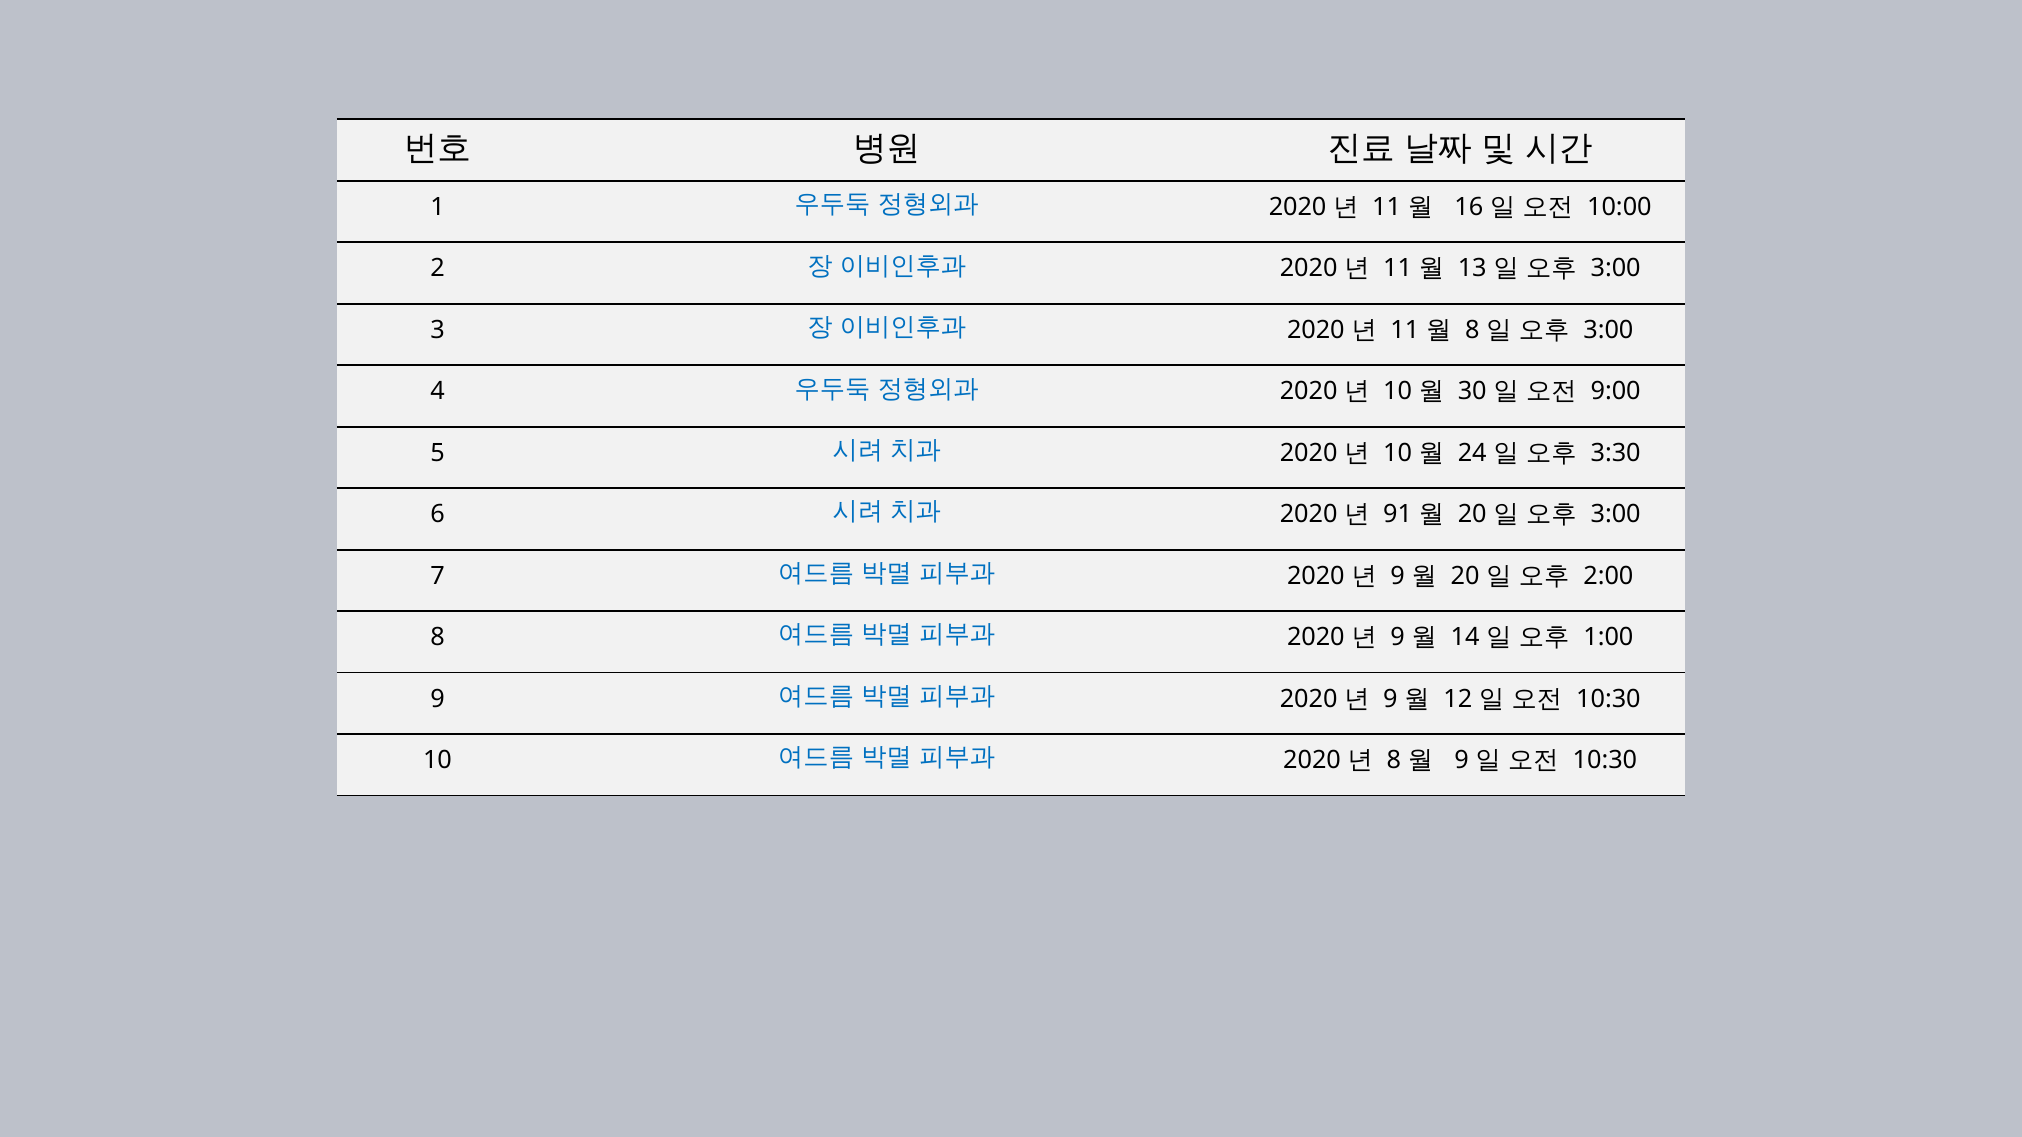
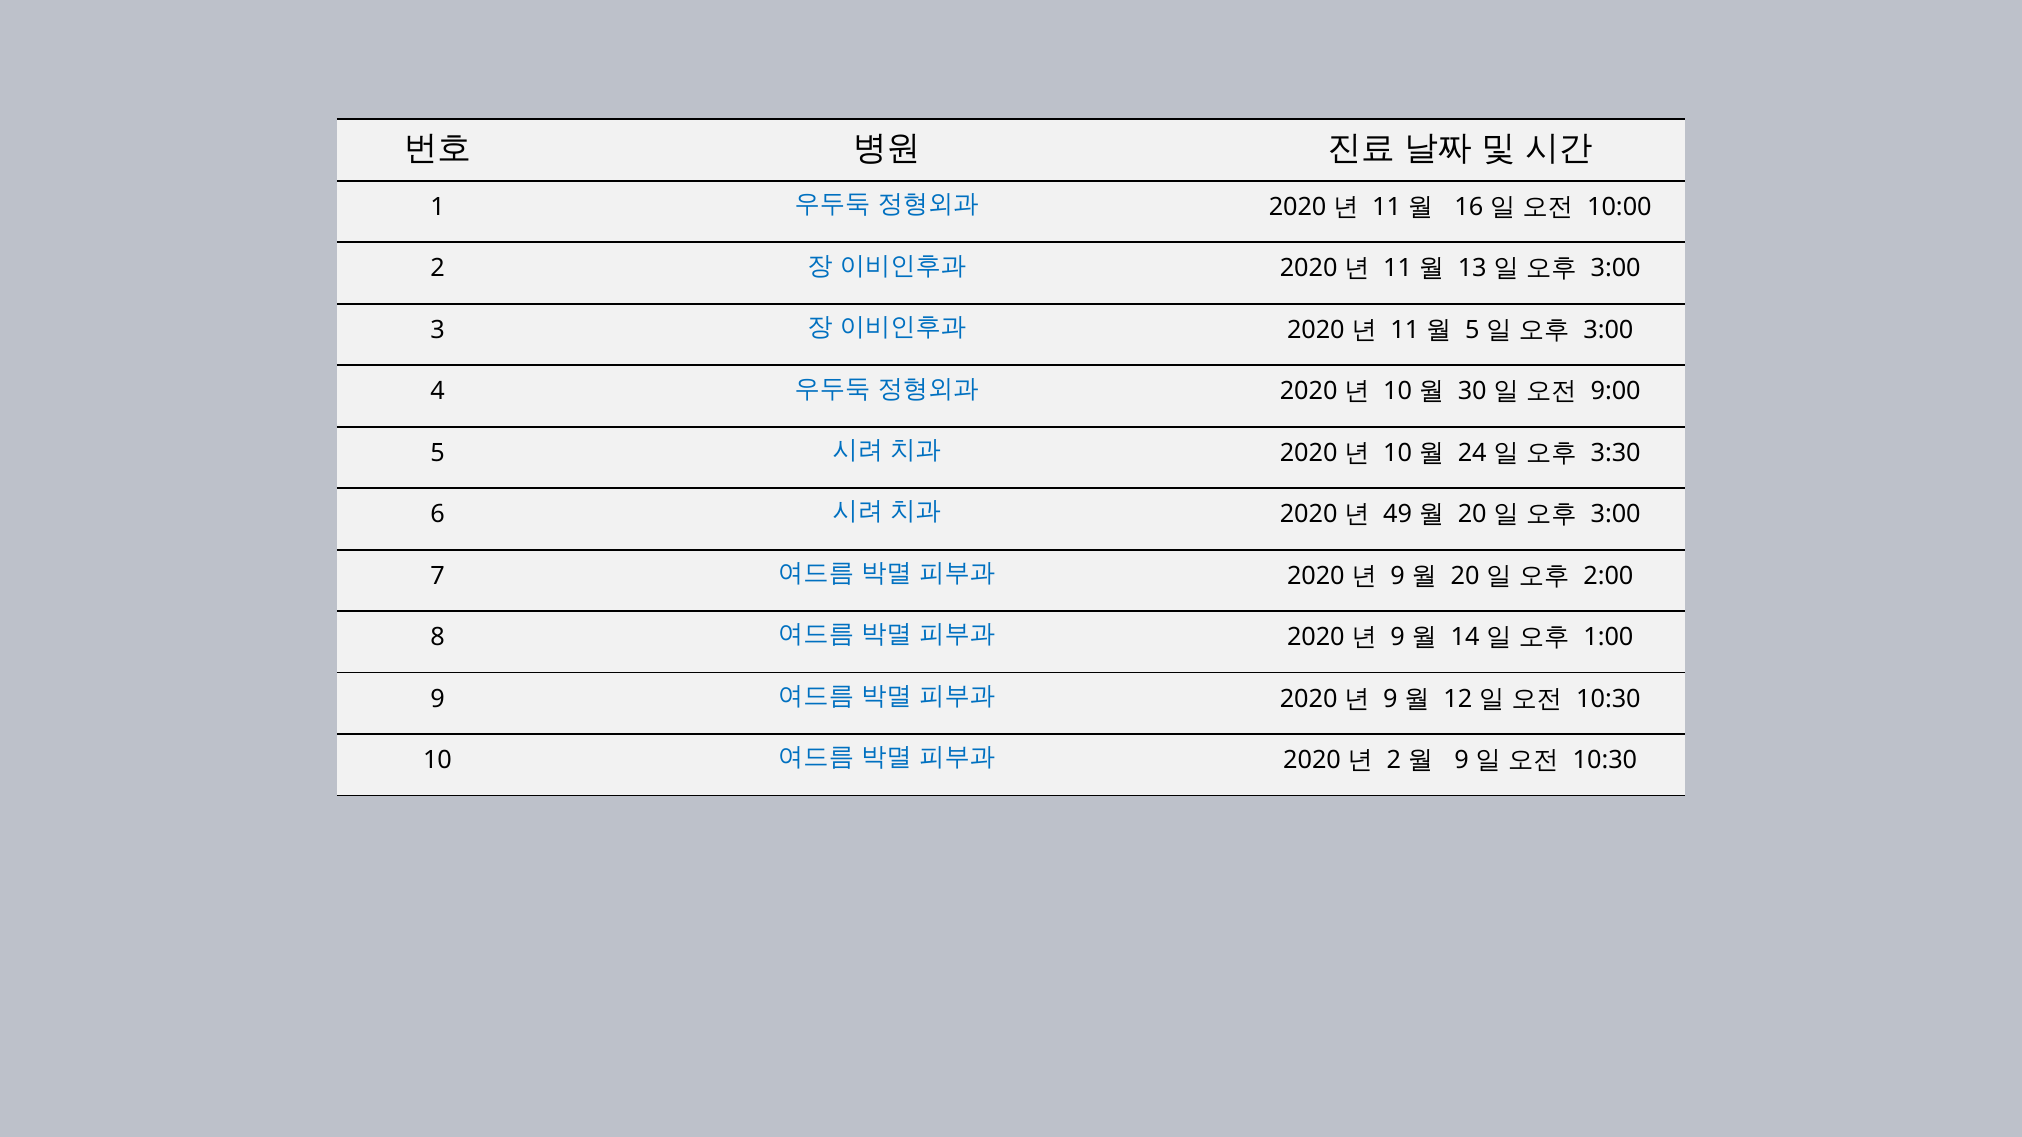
8 at (1472, 330): 8 -> 5
91: 91 -> 49
8 at (1394, 761): 8 -> 2
